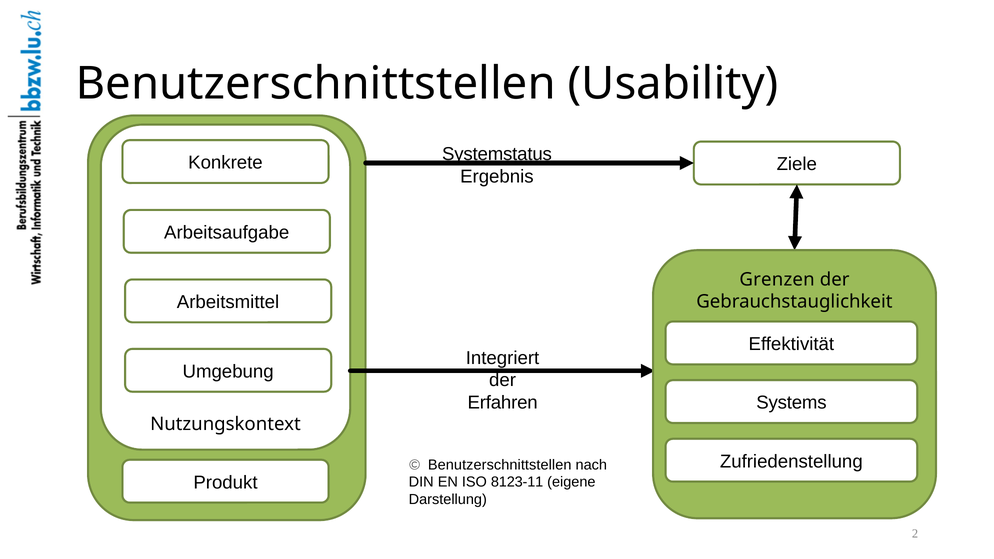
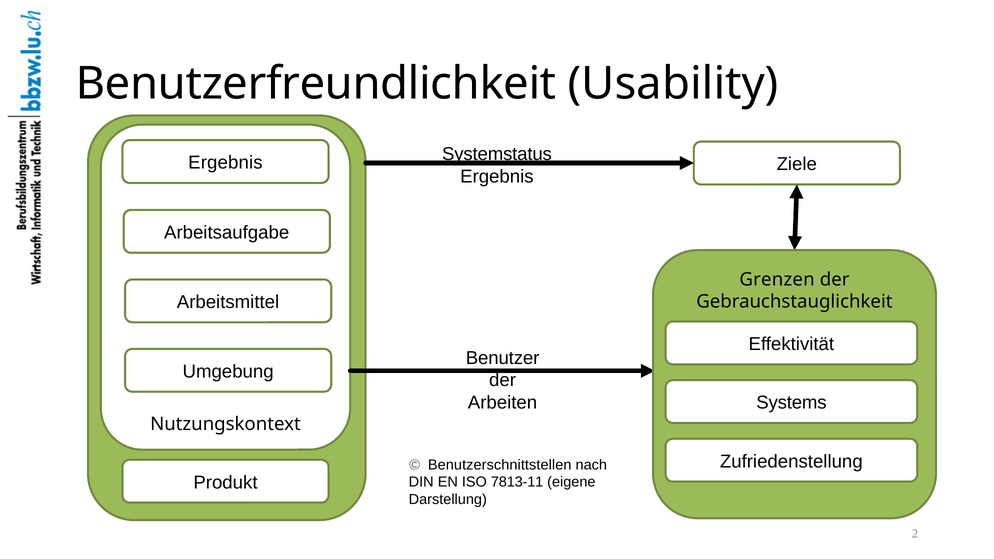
Benutzerschnittstellen at (316, 83): Benutzerschnittstellen -> Benutzerfreundlichkeit
Konkrete at (225, 163): Konkrete -> Ergebnis
Integriert: Integriert -> Benutzer
Erfahren: Erfahren -> Arbeiten
8123-11: 8123-11 -> 7813-11
